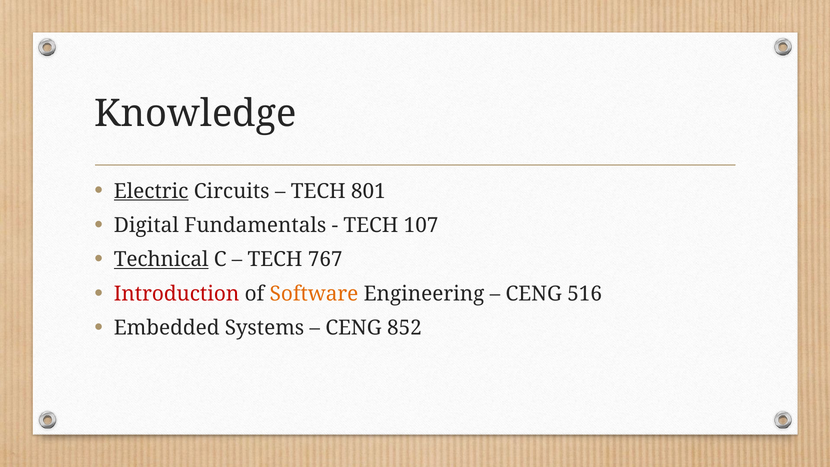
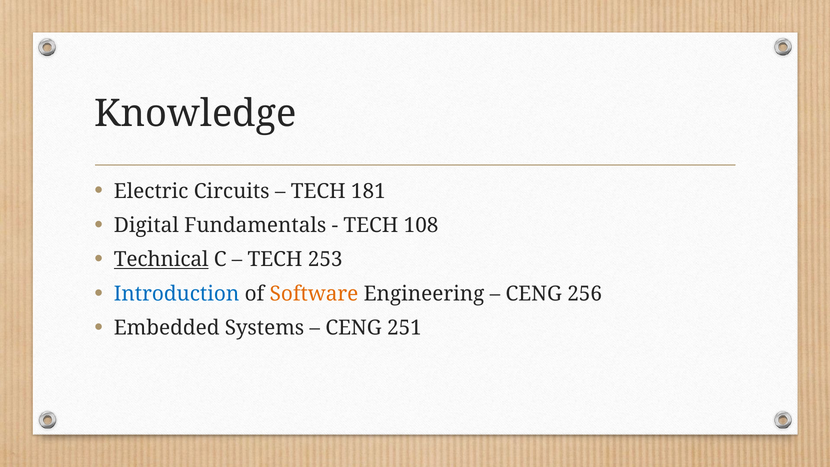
Electric underline: present -> none
801: 801 -> 181
107: 107 -> 108
767: 767 -> 253
Introduction colour: red -> blue
516: 516 -> 256
852: 852 -> 251
